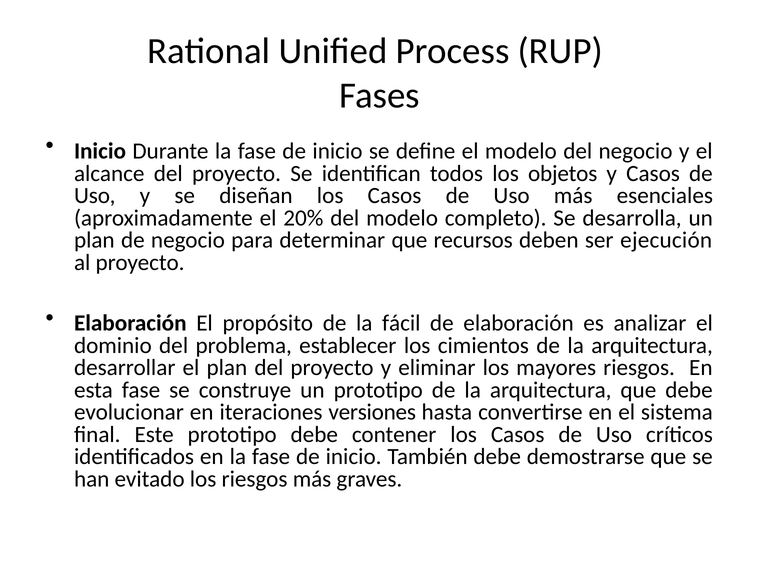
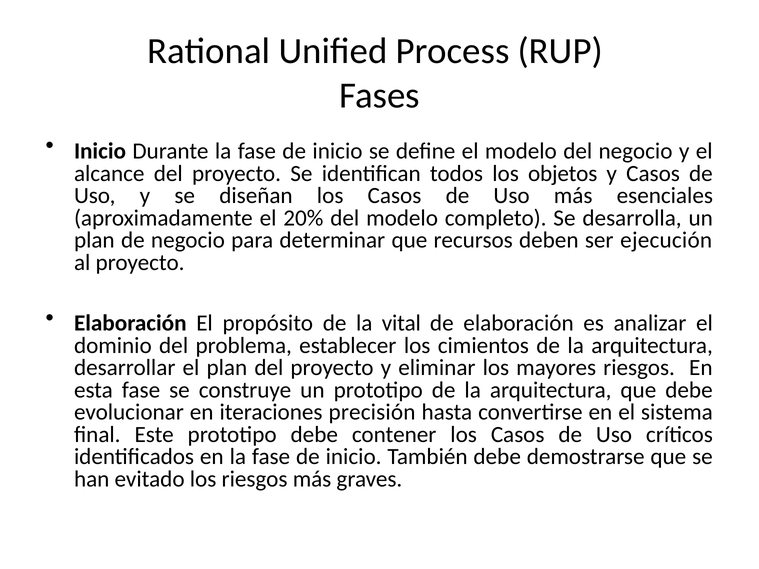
fácil: fácil -> vital
versiones: versiones -> precisión
